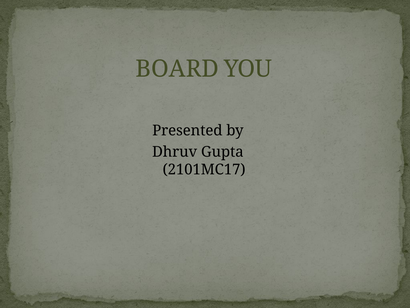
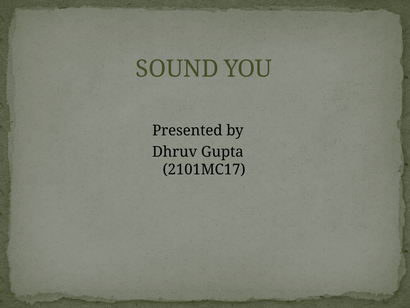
BOARD: BOARD -> SOUND
